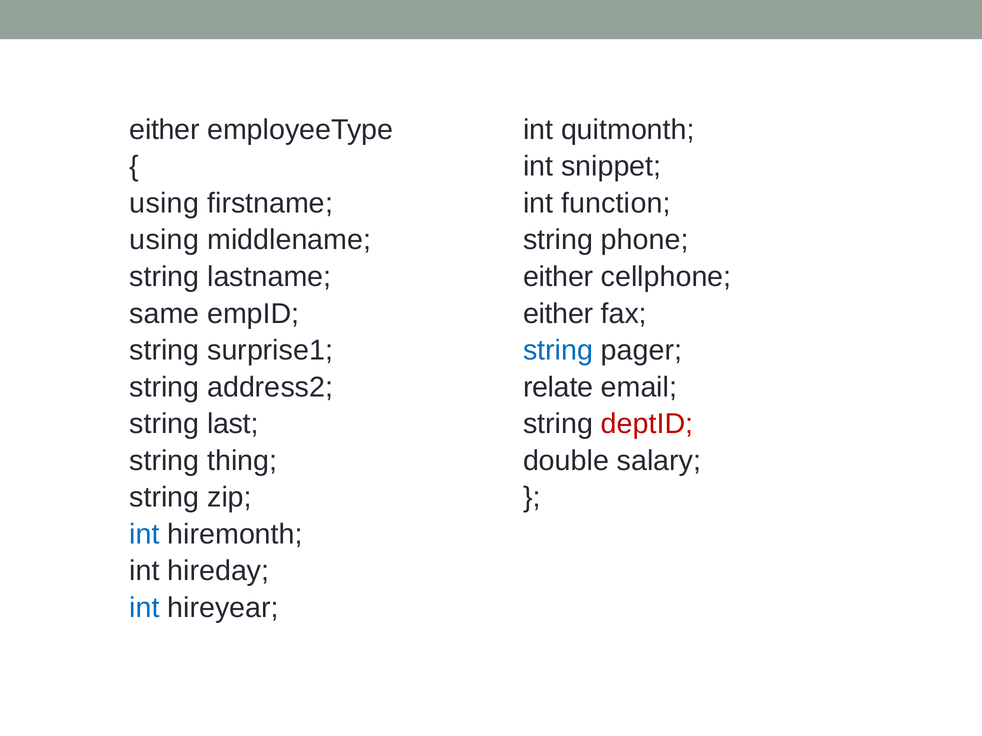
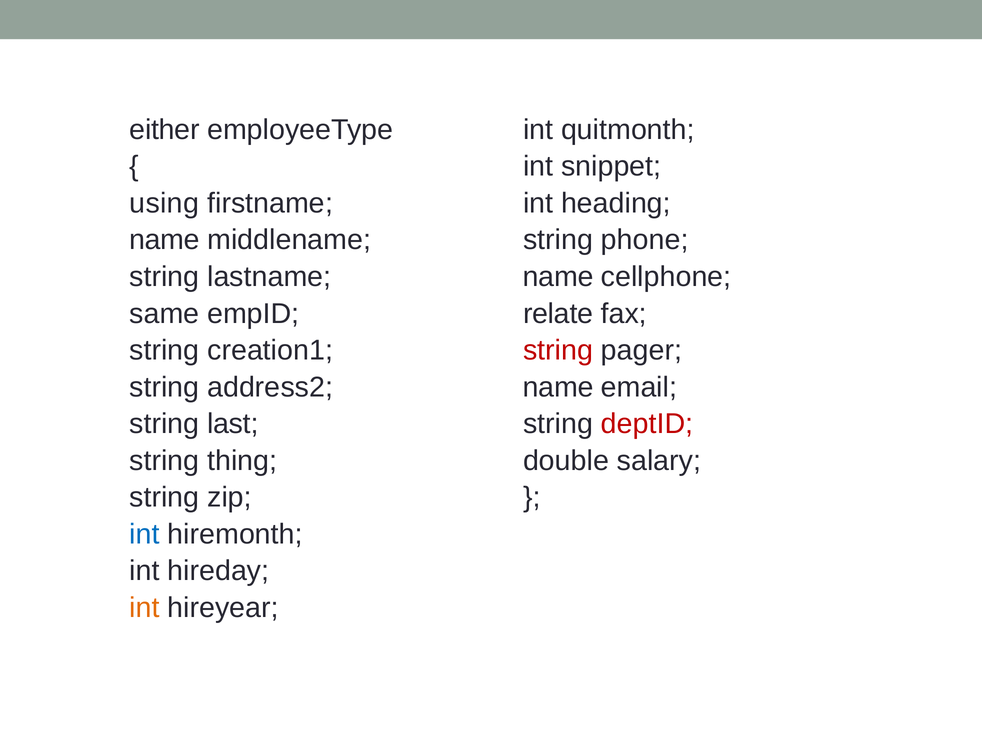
function: function -> heading
using at (164, 240): using -> name
either at (558, 277): either -> name
either at (558, 314): either -> relate
surprise1: surprise1 -> creation1
string at (558, 351) colour: blue -> red
relate at (558, 387): relate -> name
int at (144, 608) colour: blue -> orange
